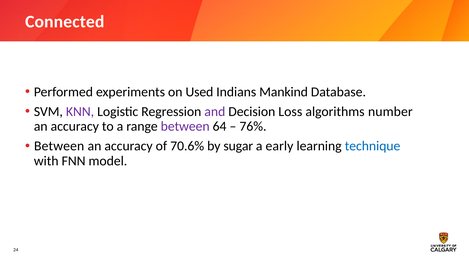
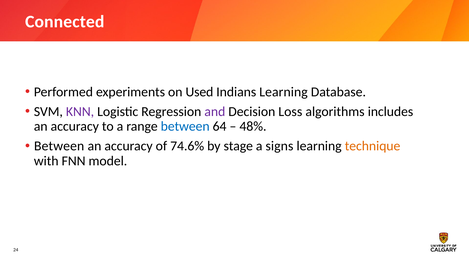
Indians Mankind: Mankind -> Learning
number: number -> includes
between at (185, 126) colour: purple -> blue
76%: 76% -> 48%
70.6%: 70.6% -> 74.6%
sugar: sugar -> stage
early: early -> signs
technique colour: blue -> orange
